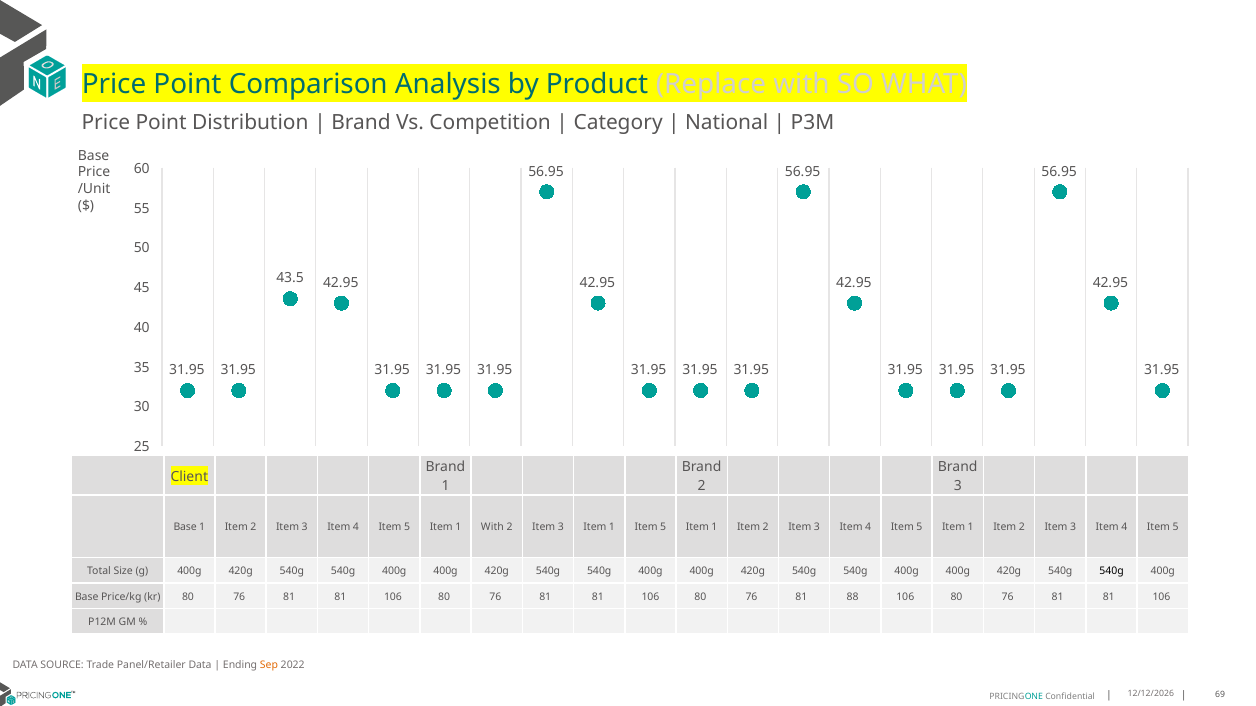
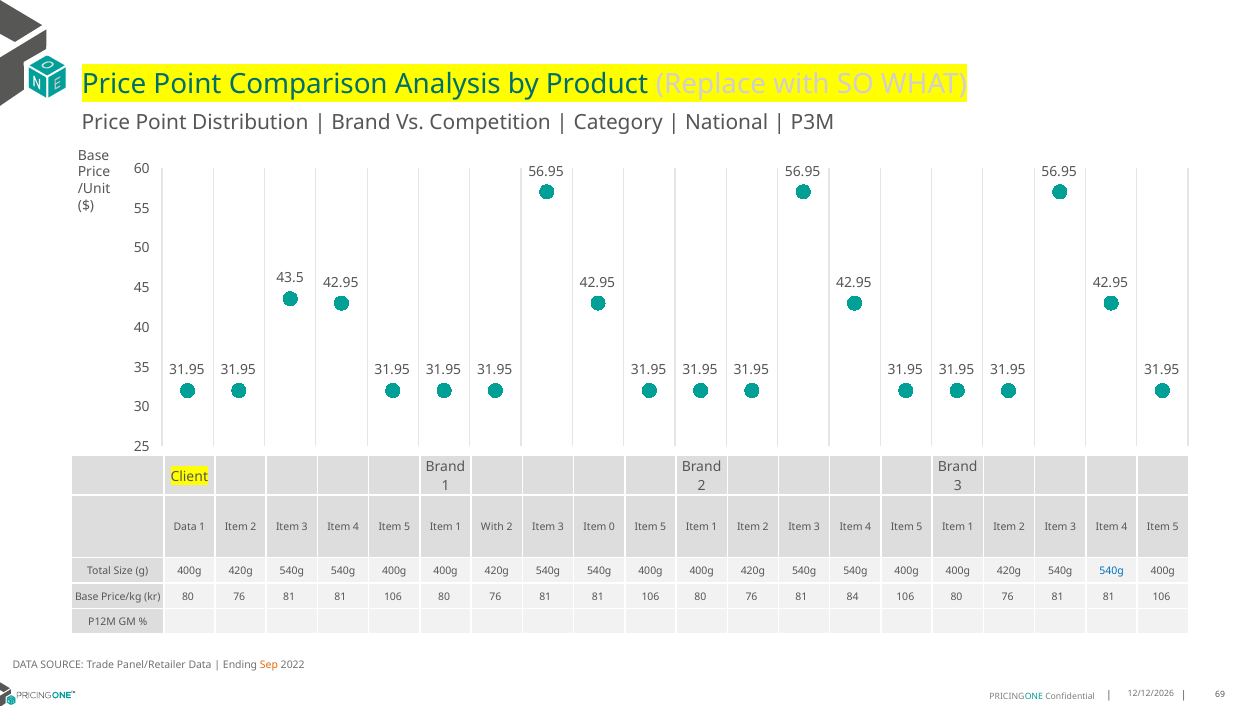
Base at (185, 527): Base -> Data
3 Item 1: 1 -> 0
540g at (1112, 571) colour: black -> blue
88: 88 -> 84
